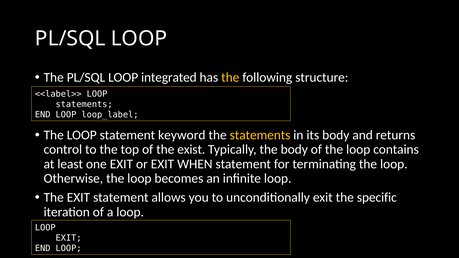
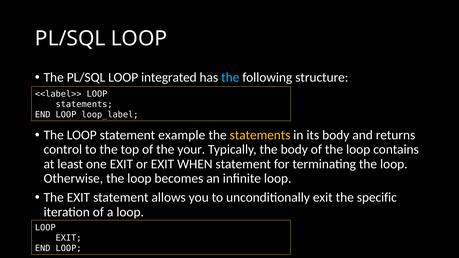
the at (230, 78) colour: yellow -> light blue
keyword: keyword -> example
exist: exist -> your
